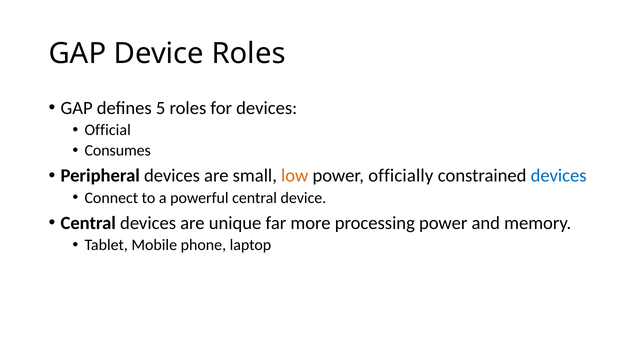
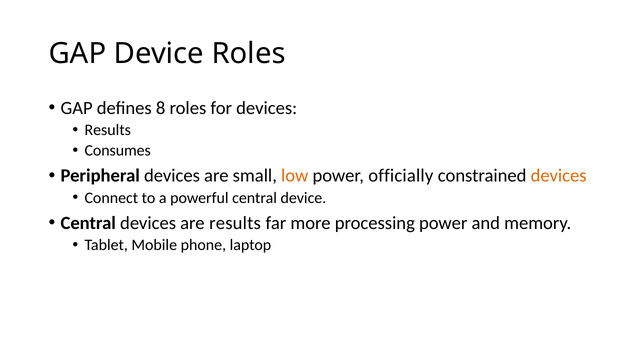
5: 5 -> 8
Official at (108, 130): Official -> Results
devices at (559, 176) colour: blue -> orange
are unique: unique -> results
